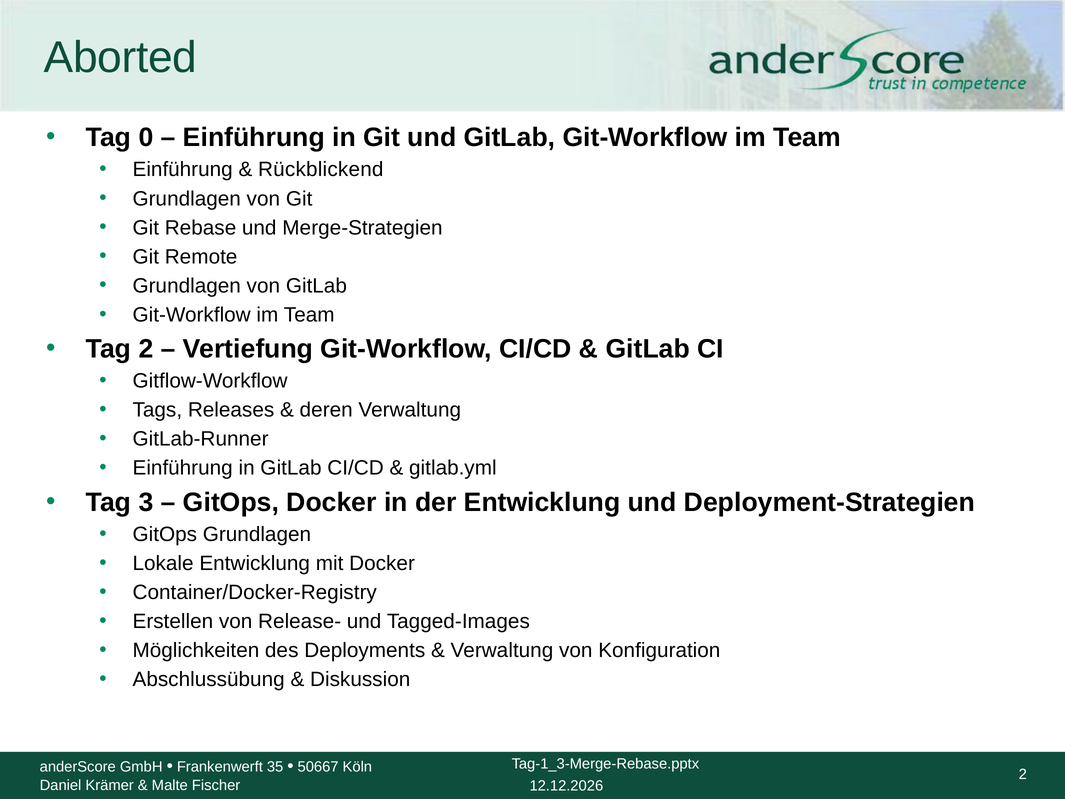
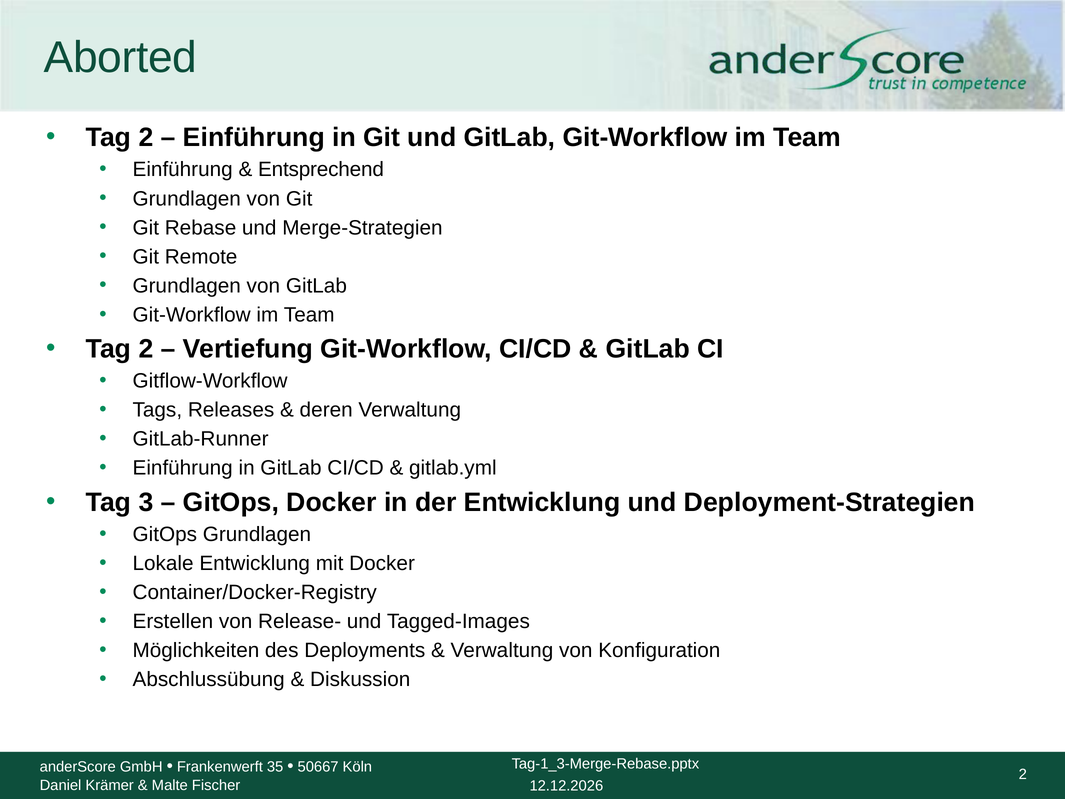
0 at (146, 137): 0 -> 2
Rückblickend: Rückblickend -> Entsprechend
